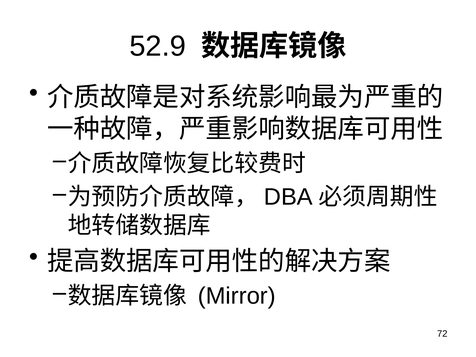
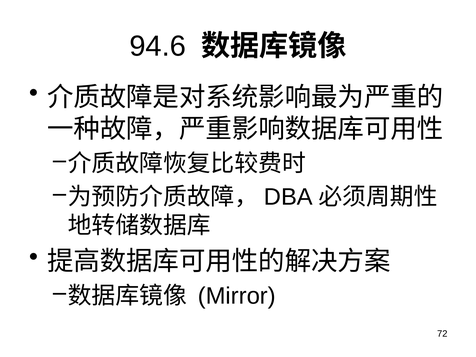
52.9: 52.9 -> 94.6
